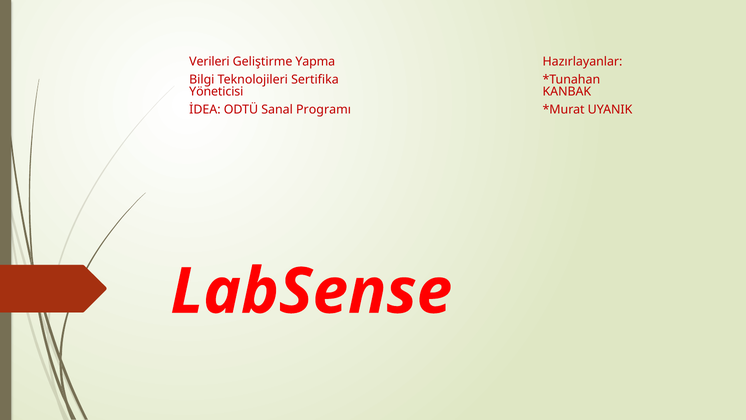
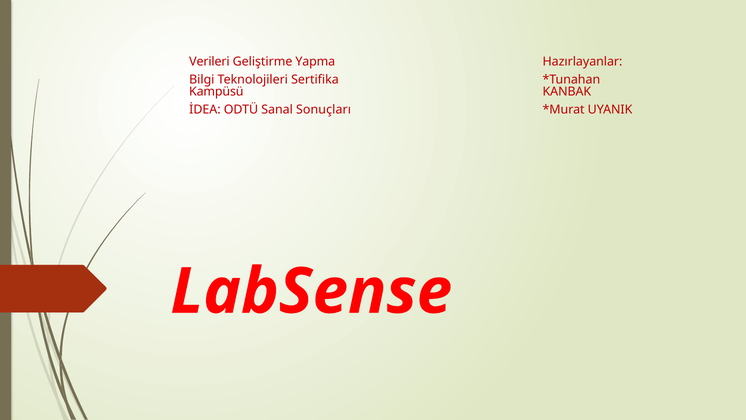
Yöneticisi: Yöneticisi -> Kampüsü
Programı: Programı -> Sonuçları
